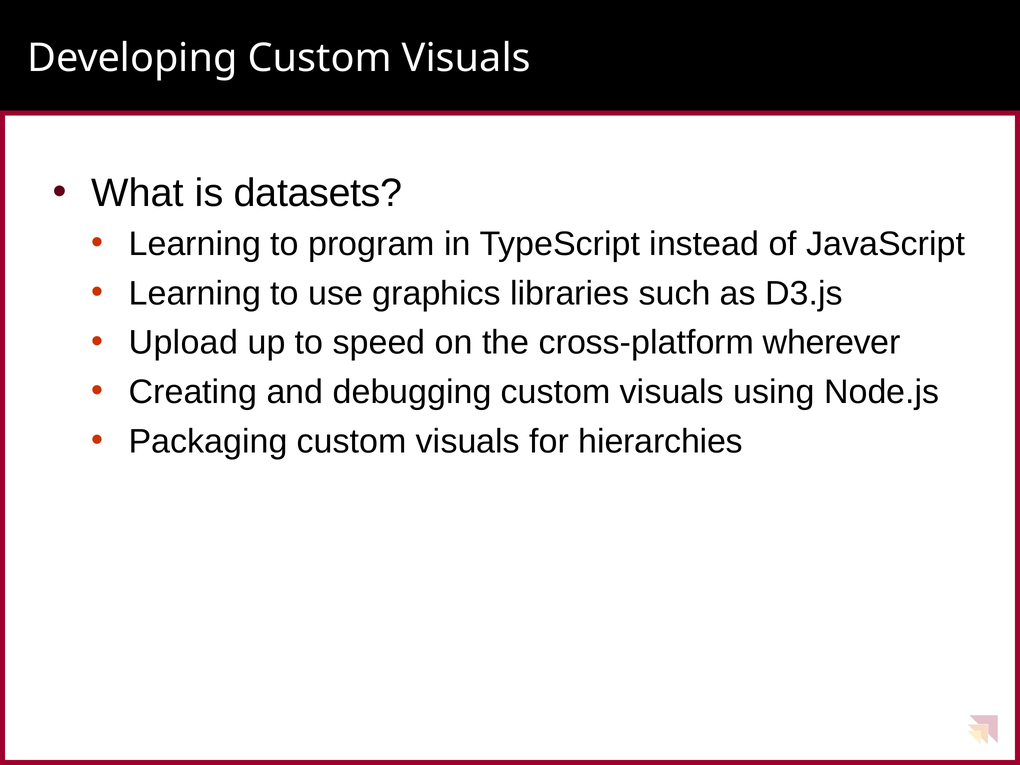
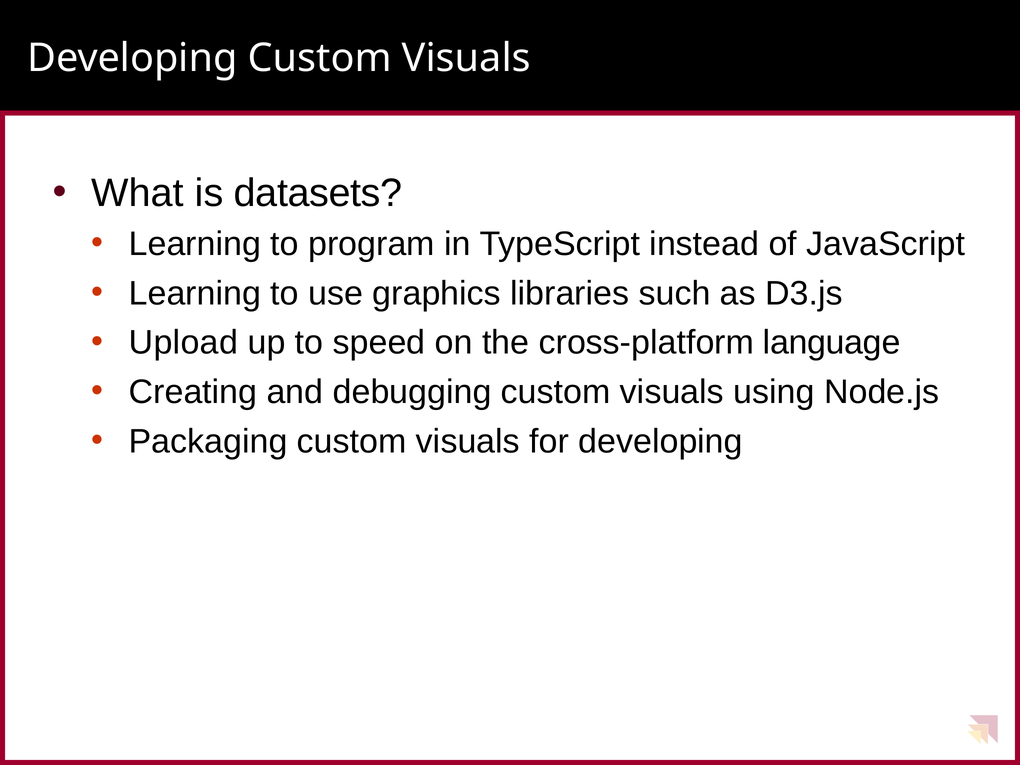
wherever: wherever -> language
for hierarchies: hierarchies -> developing
